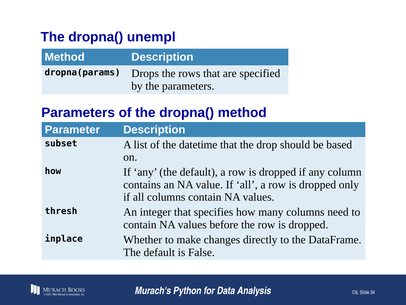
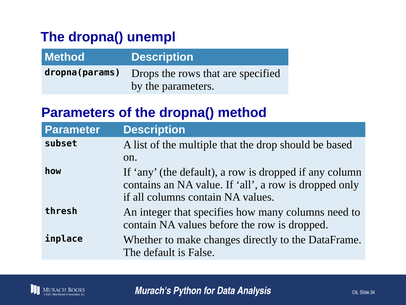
datetime: datetime -> multiple
